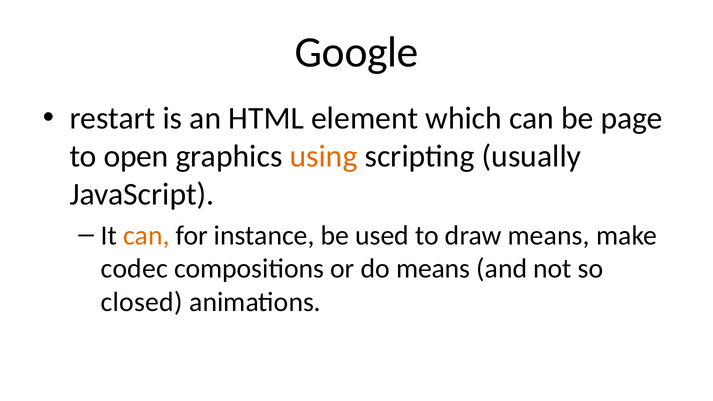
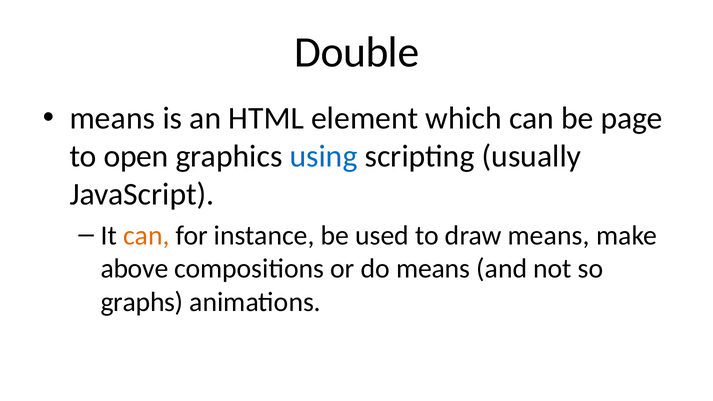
Google: Google -> Double
restart at (113, 118): restart -> means
using colour: orange -> blue
codec: codec -> above
closed: closed -> graphs
